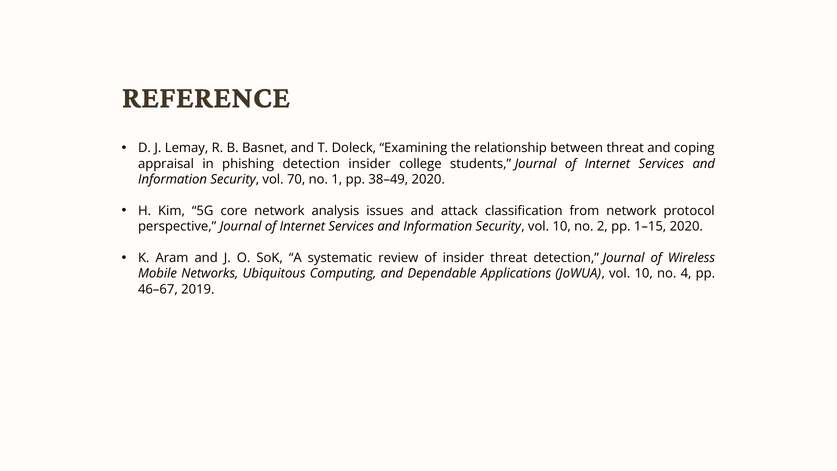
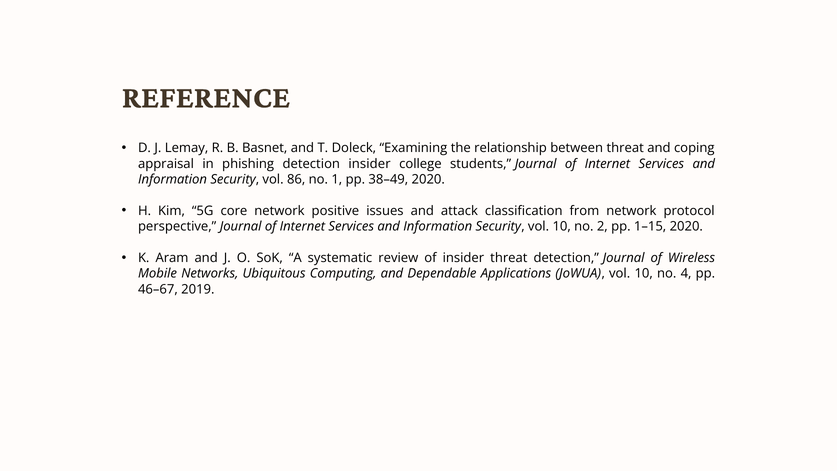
70: 70 -> 86
analysis: analysis -> positive
